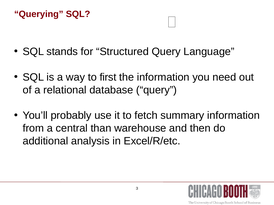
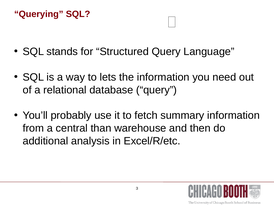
first: first -> lets
